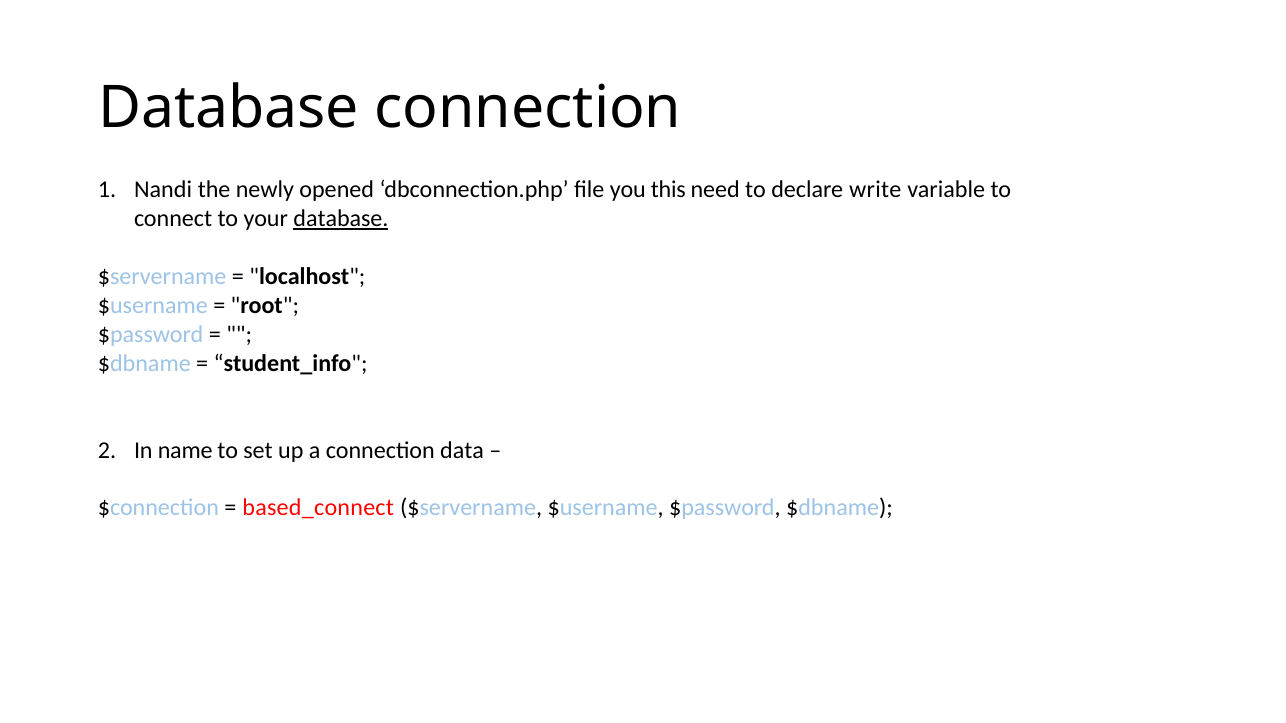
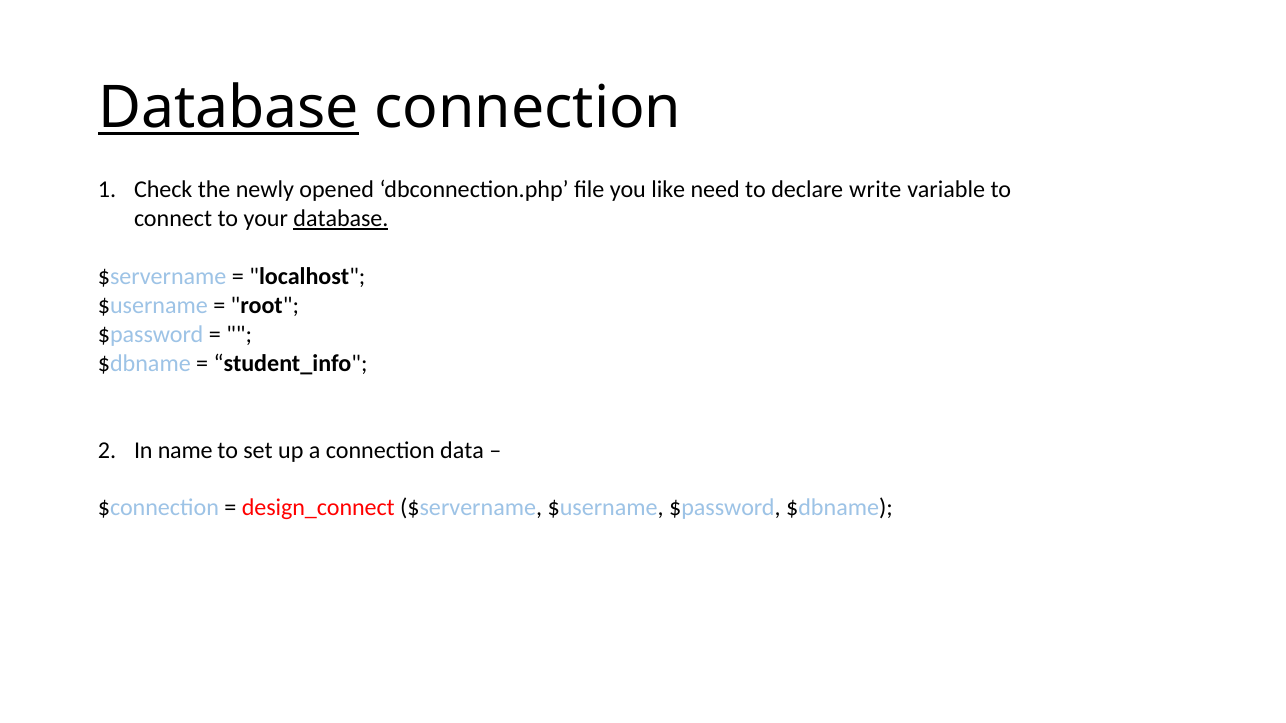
Database at (229, 108) underline: none -> present
Nandi: Nandi -> Check
this: this -> like
based_connect: based_connect -> design_connect
